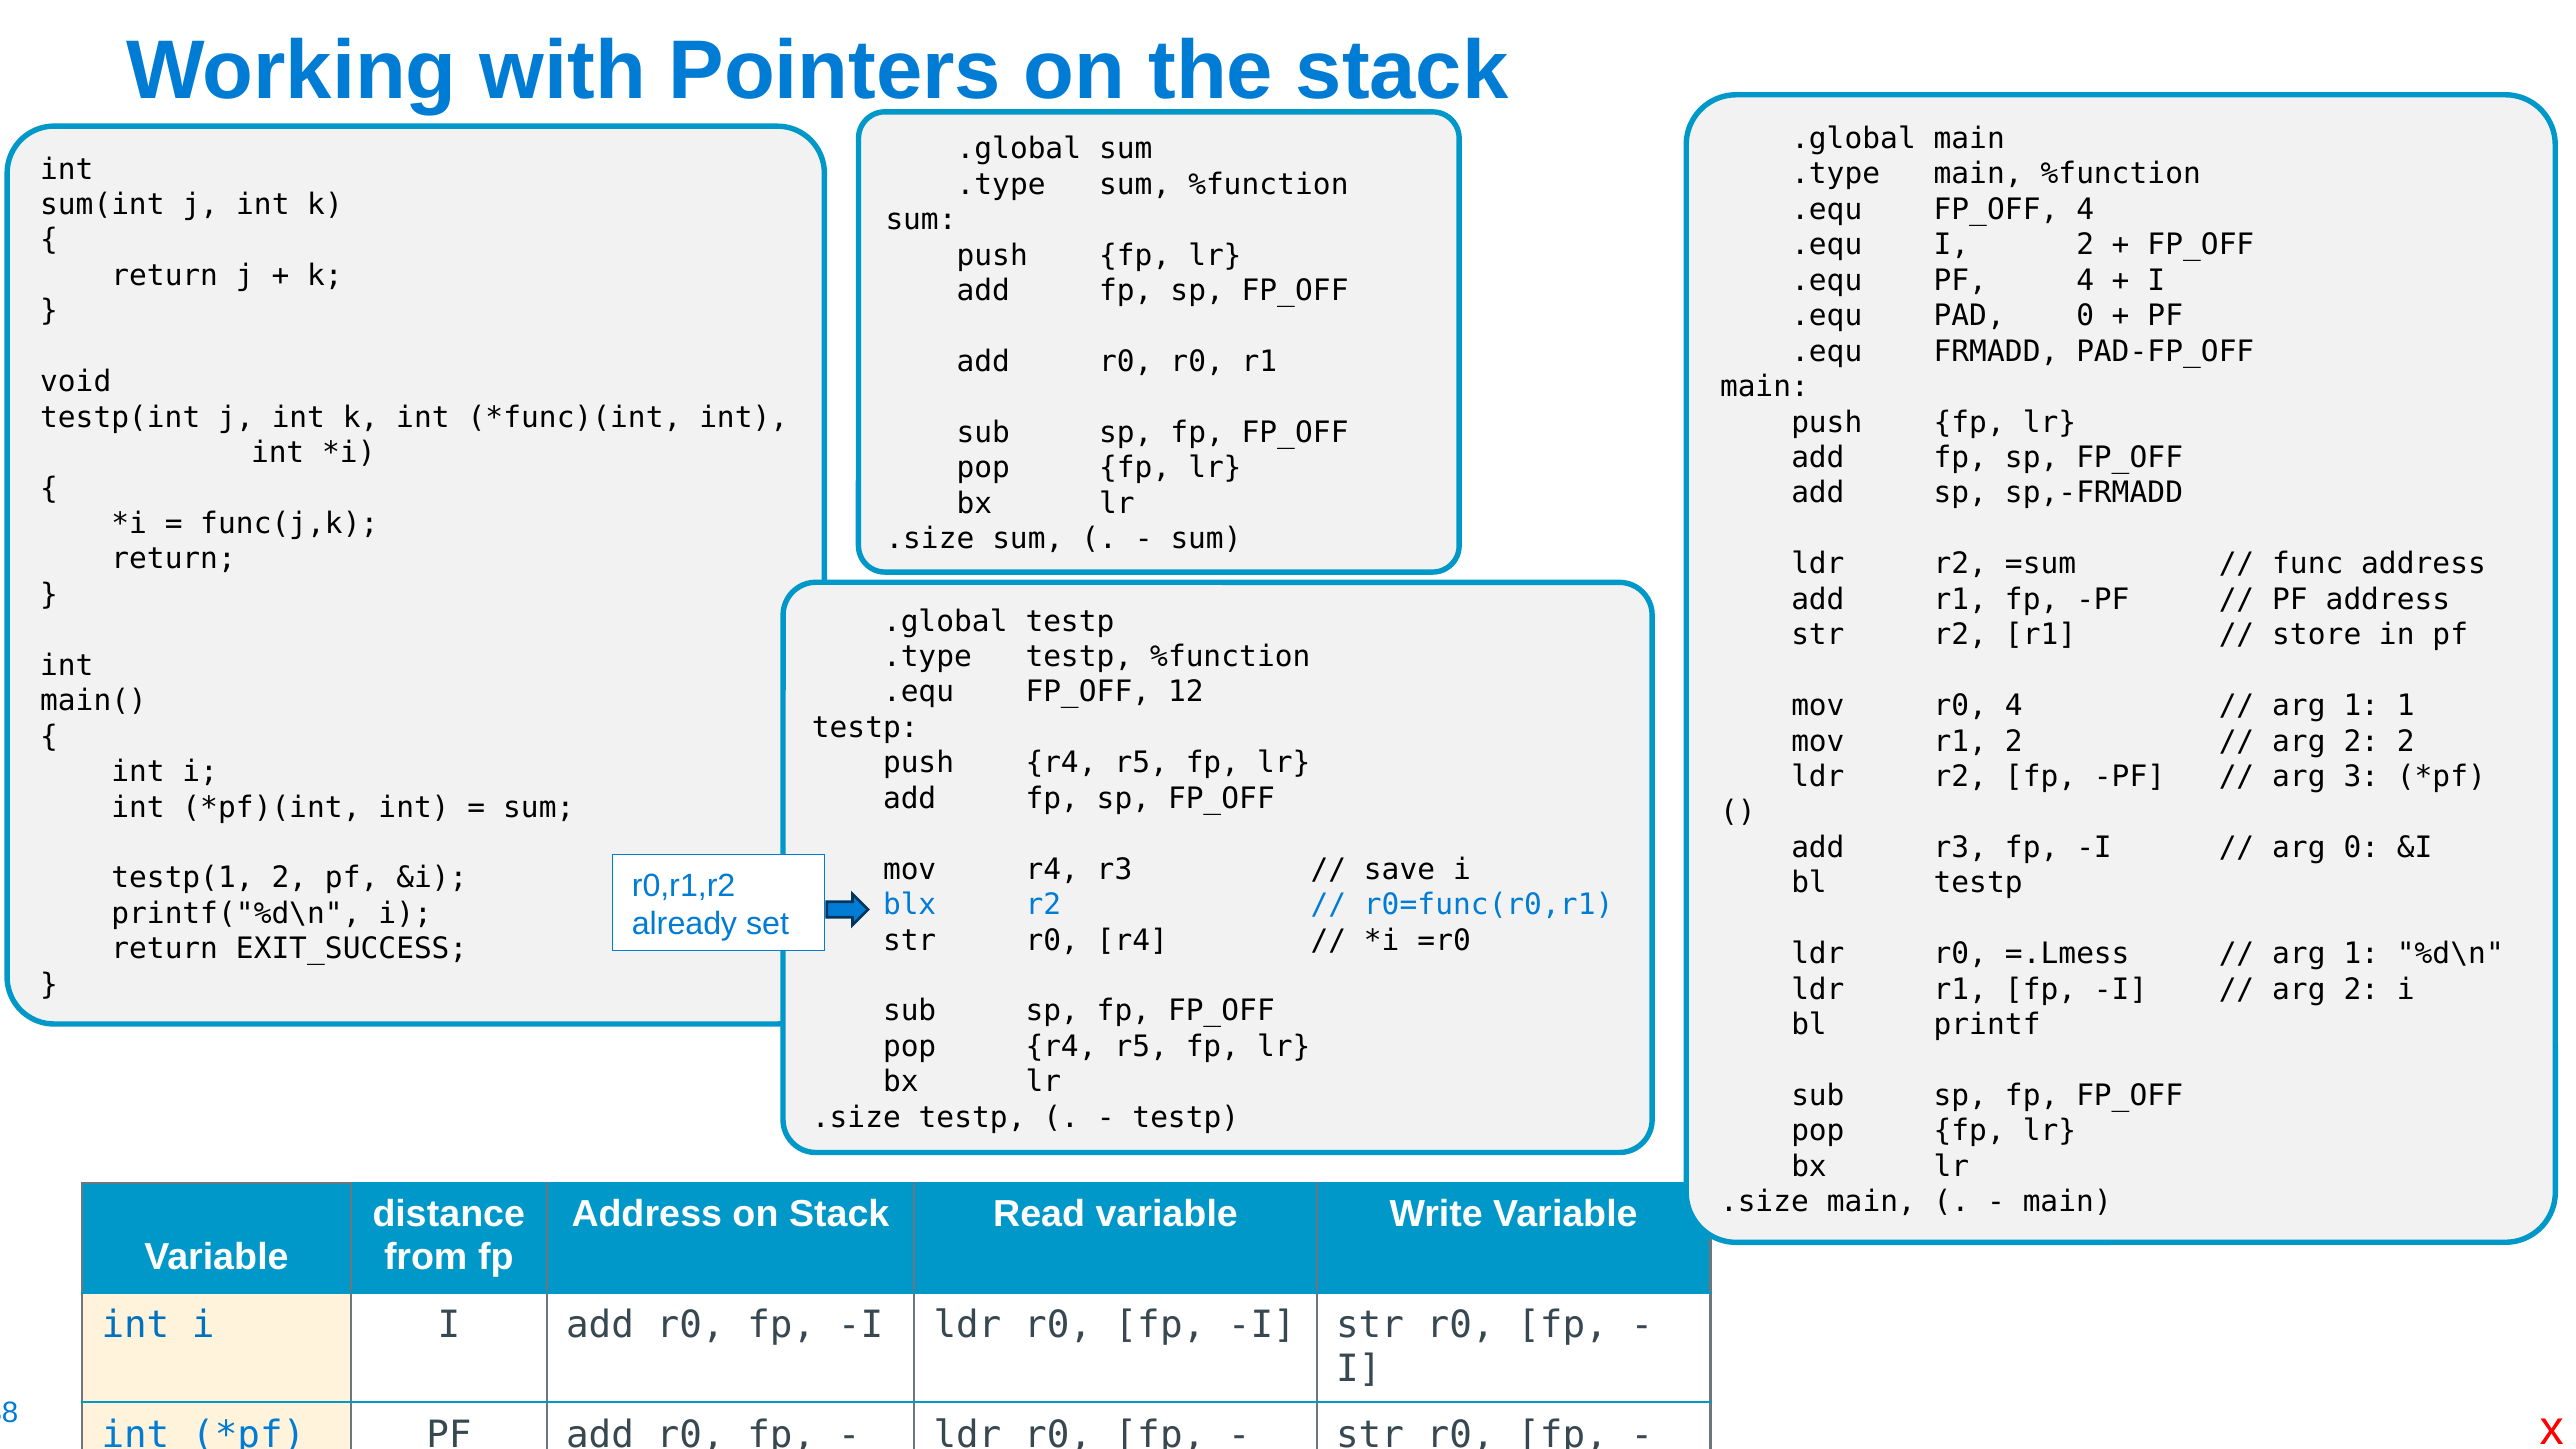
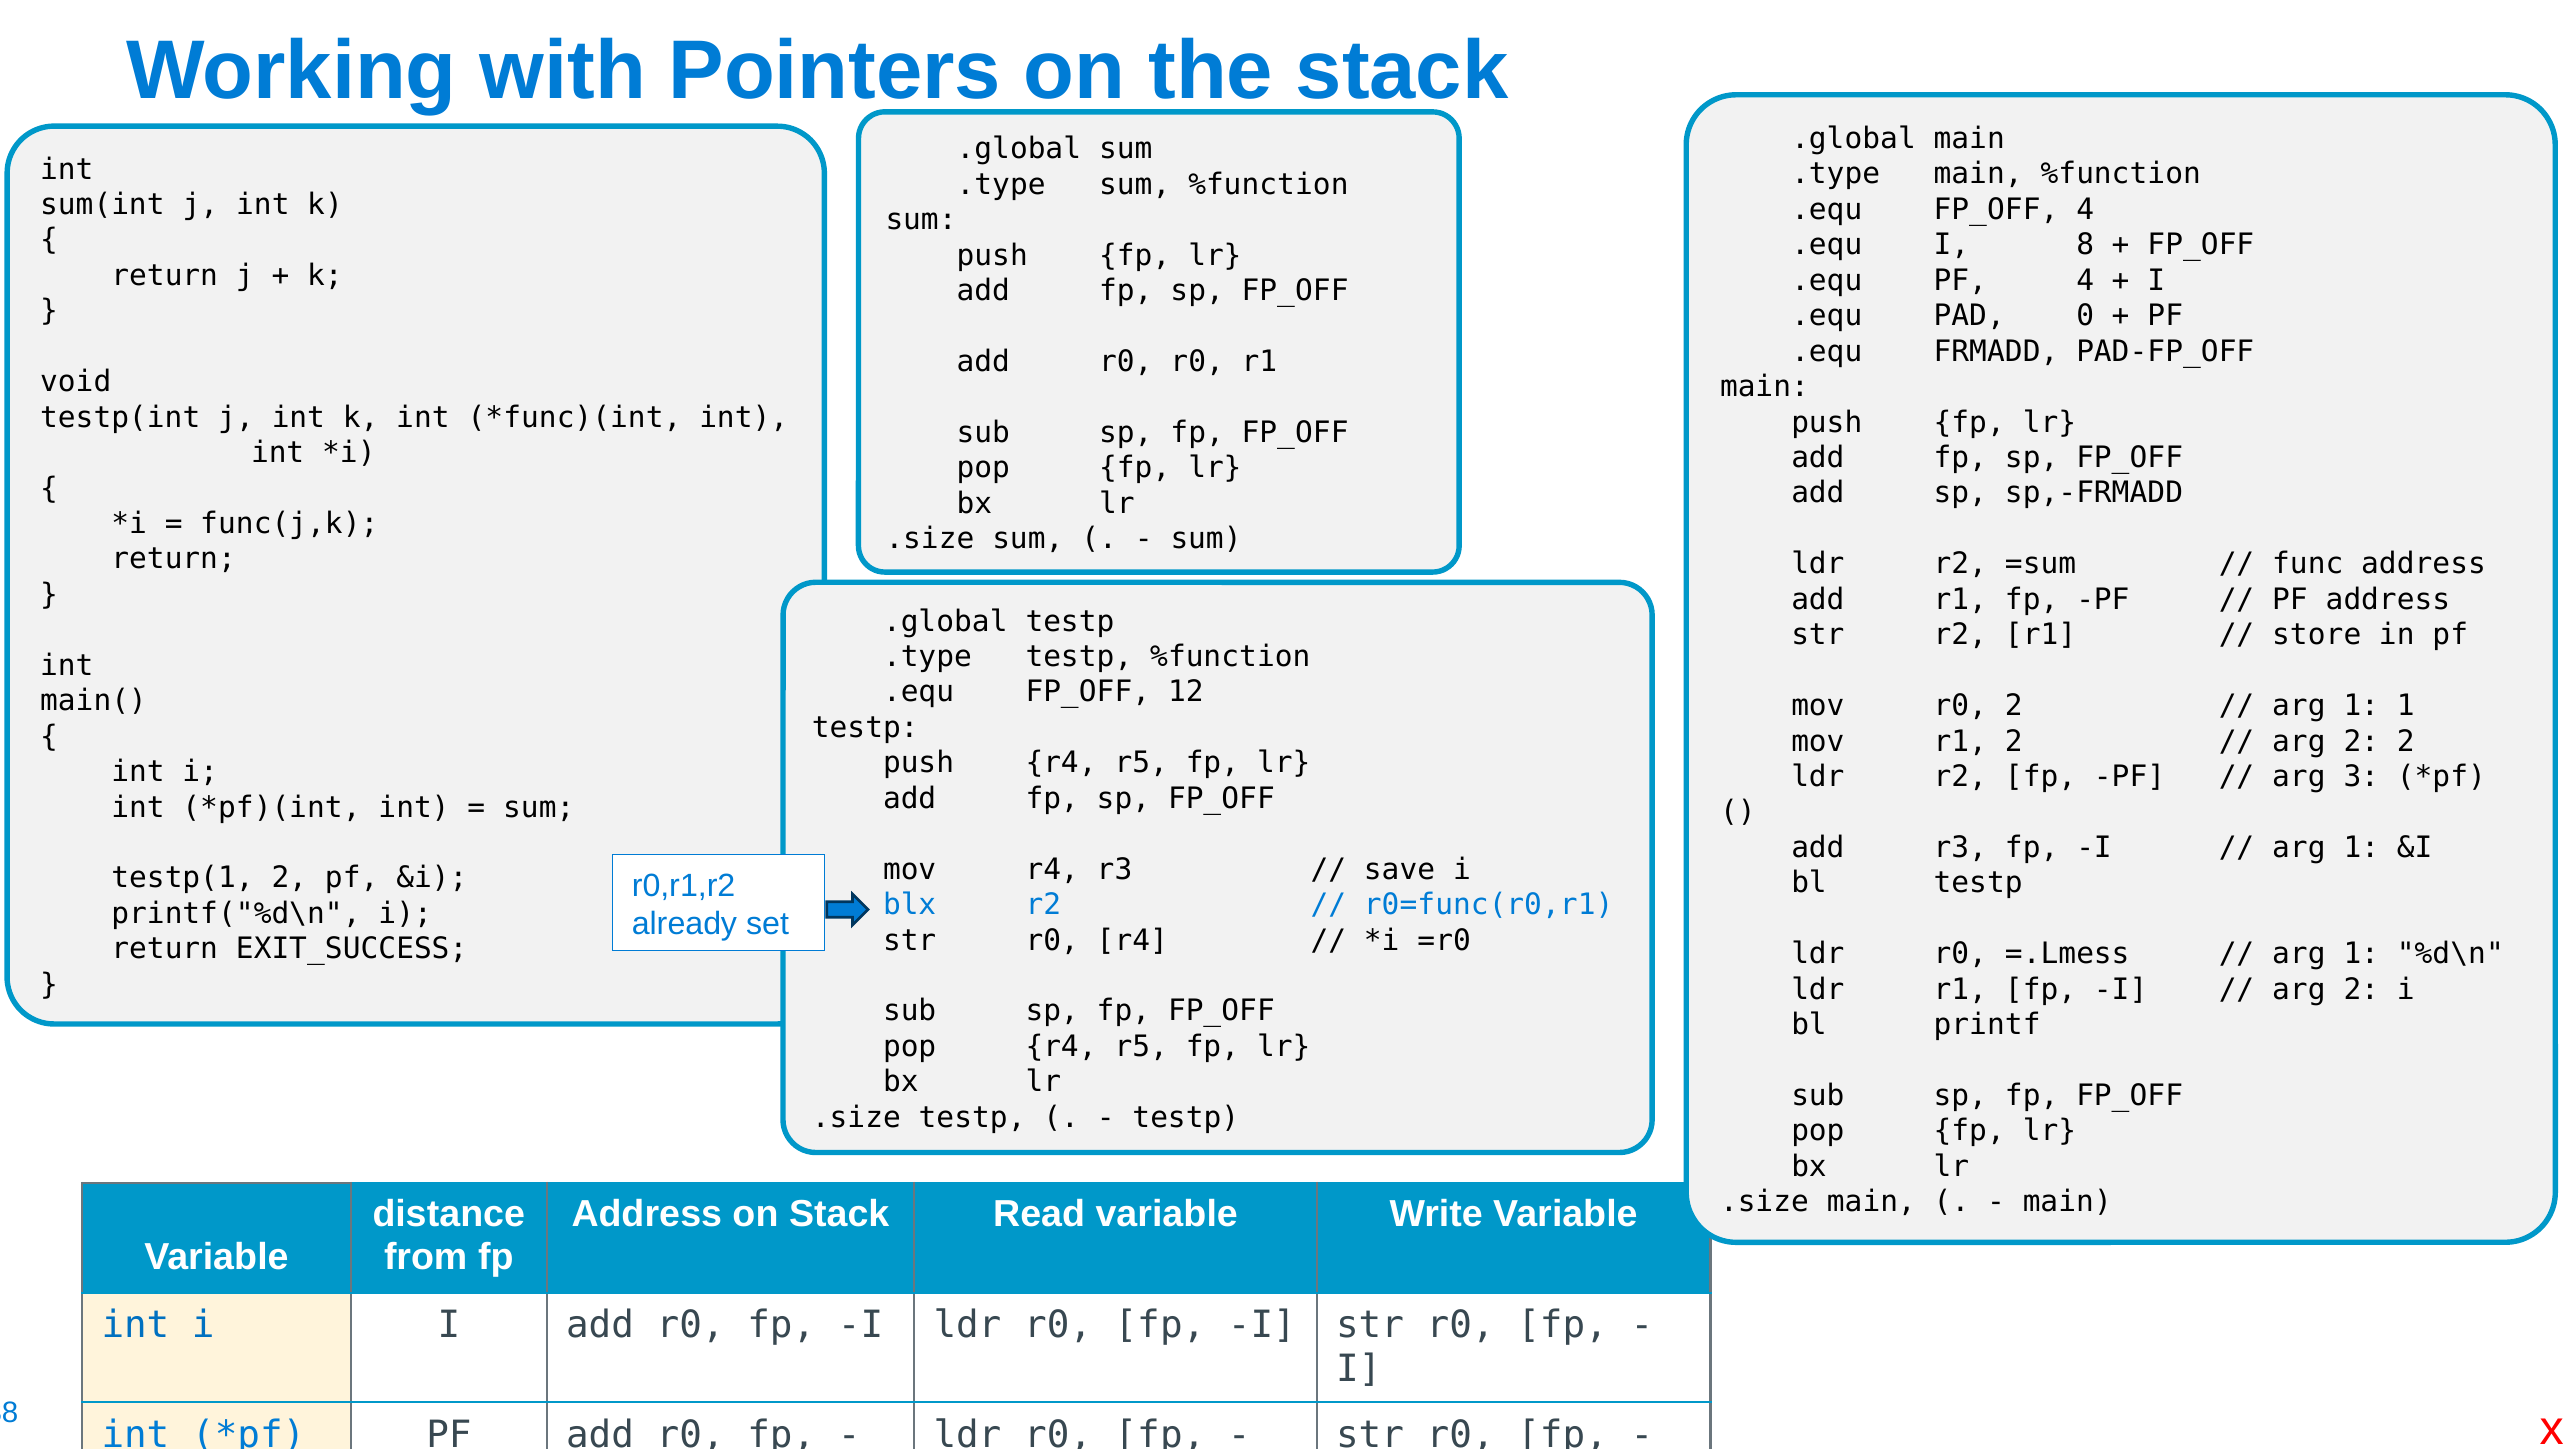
I 2: 2 -> 8
r0 4: 4 -> 2
0 at (2361, 848): 0 -> 1
